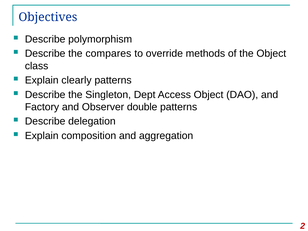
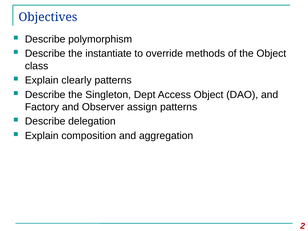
compares: compares -> instantiate
double: double -> assign
